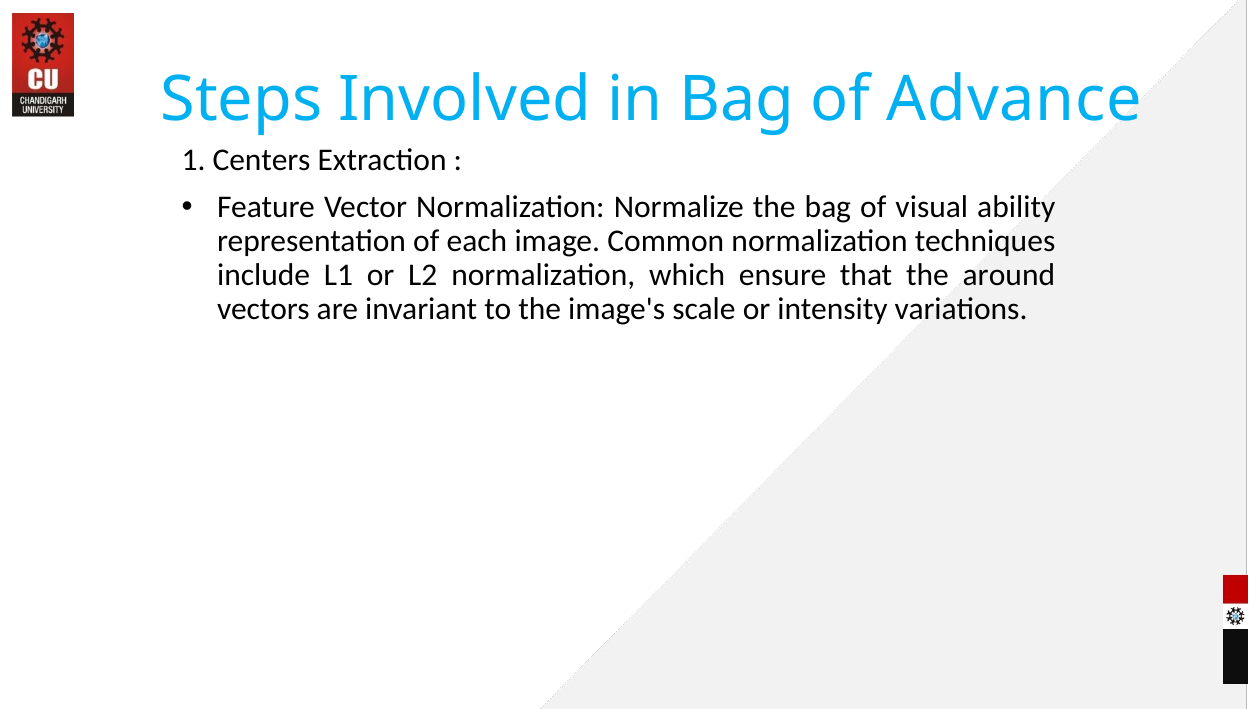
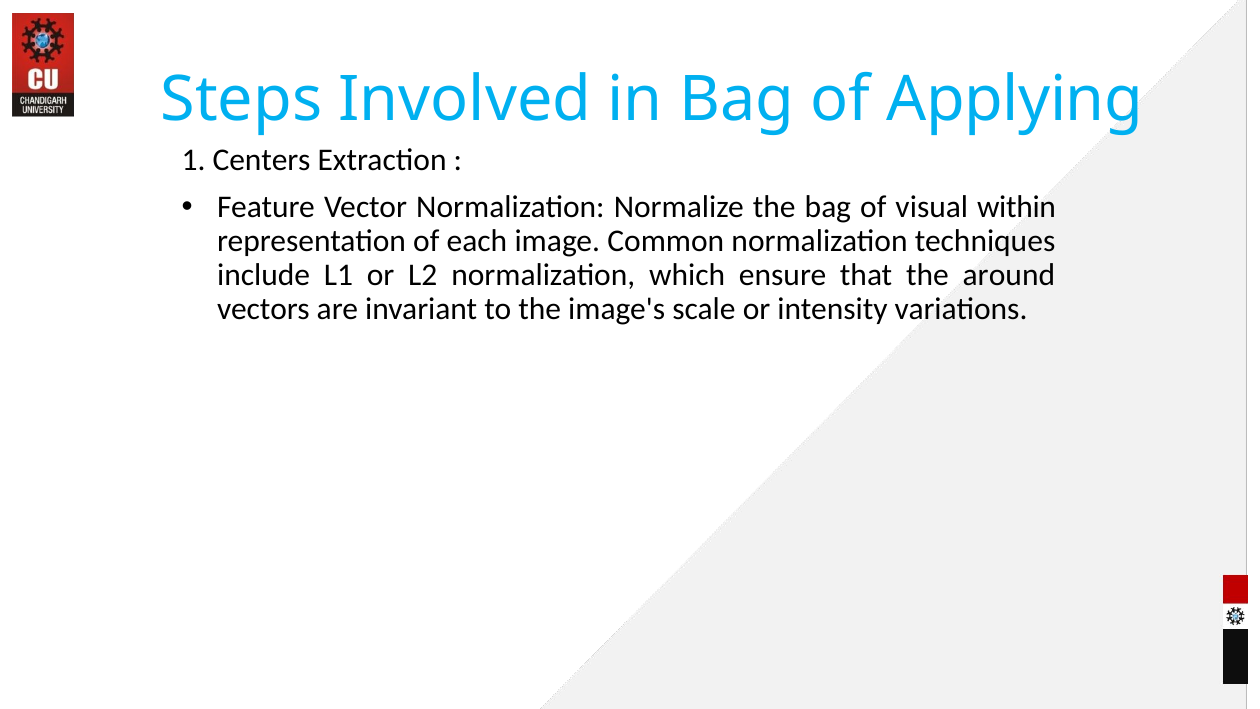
Advance: Advance -> Applying
ability: ability -> within
